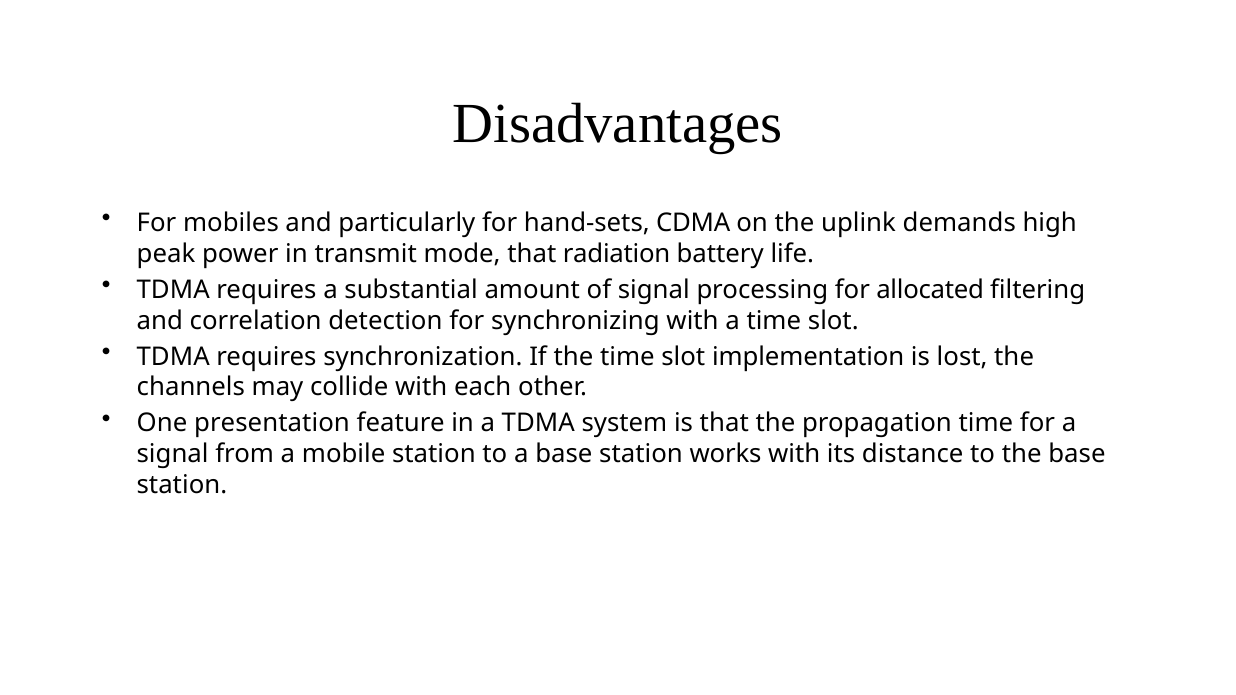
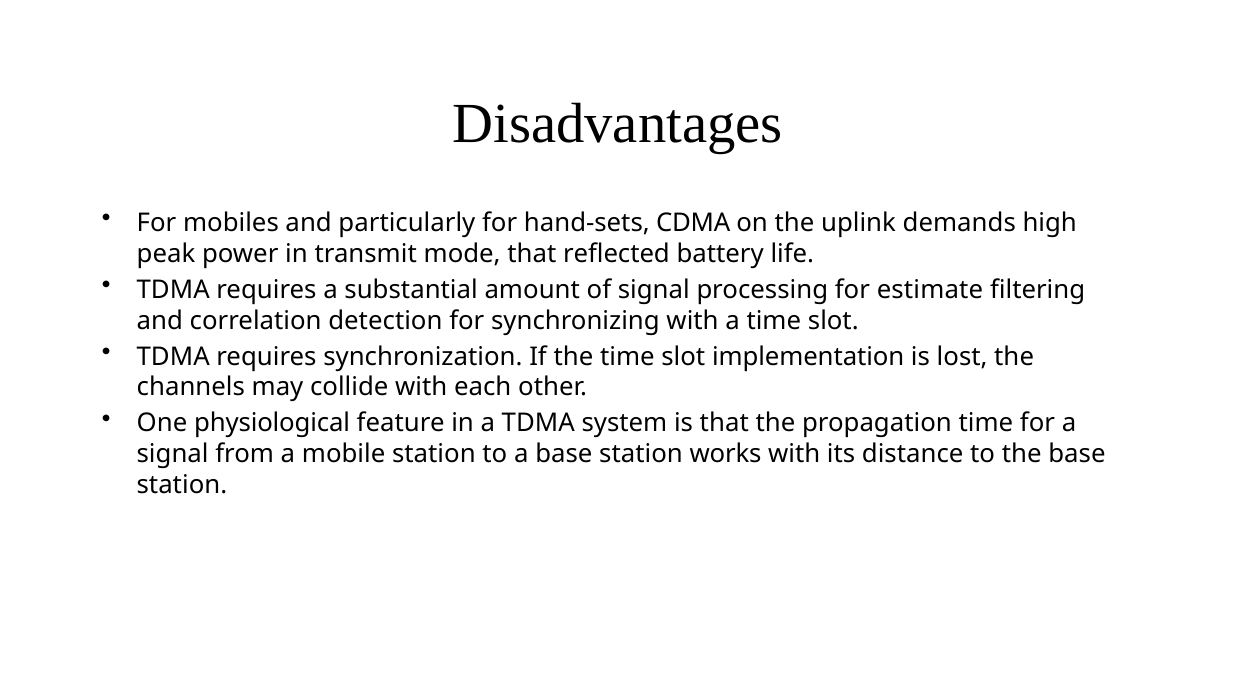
radiation: radiation -> reflected
allocated: allocated -> estimate
presentation: presentation -> physiological
